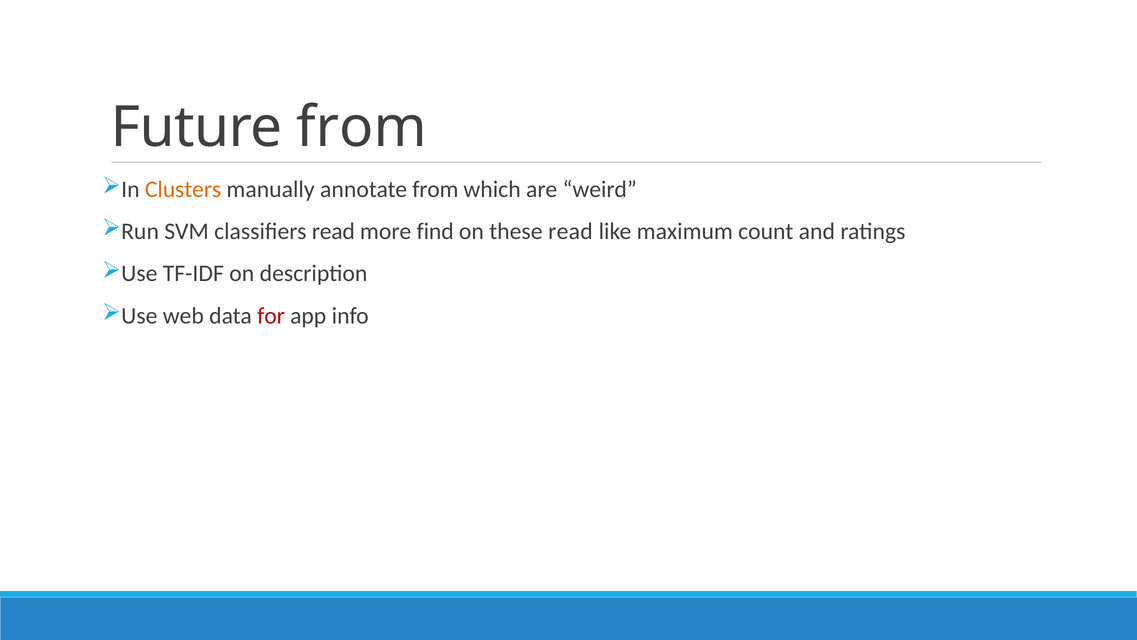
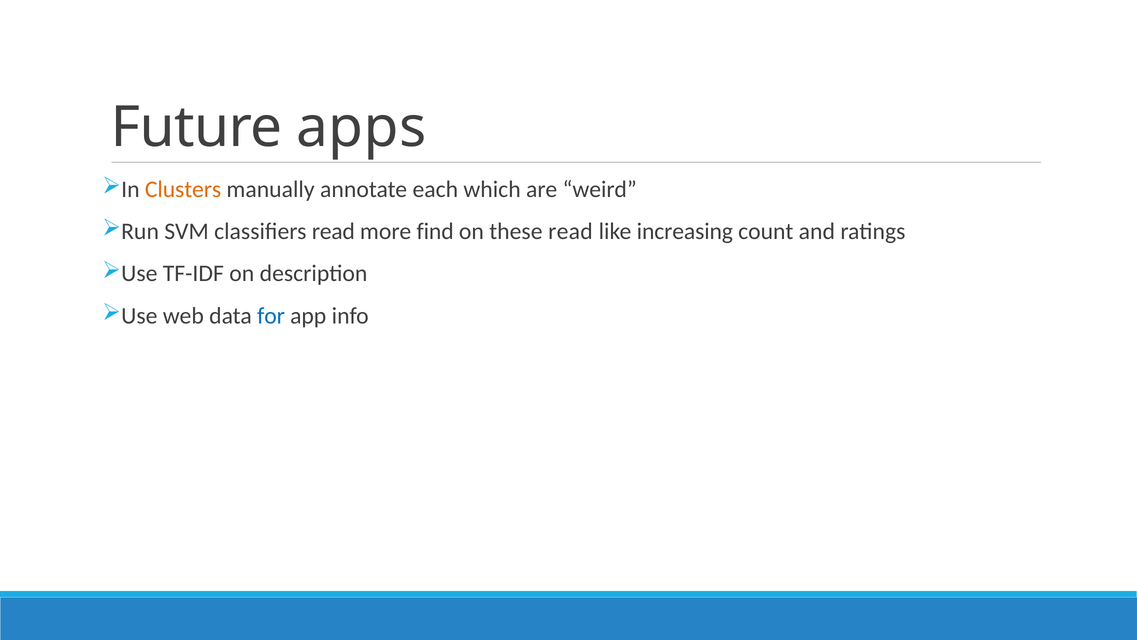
Future from: from -> apps
annotate from: from -> each
maximum: maximum -> increasing
for colour: red -> blue
